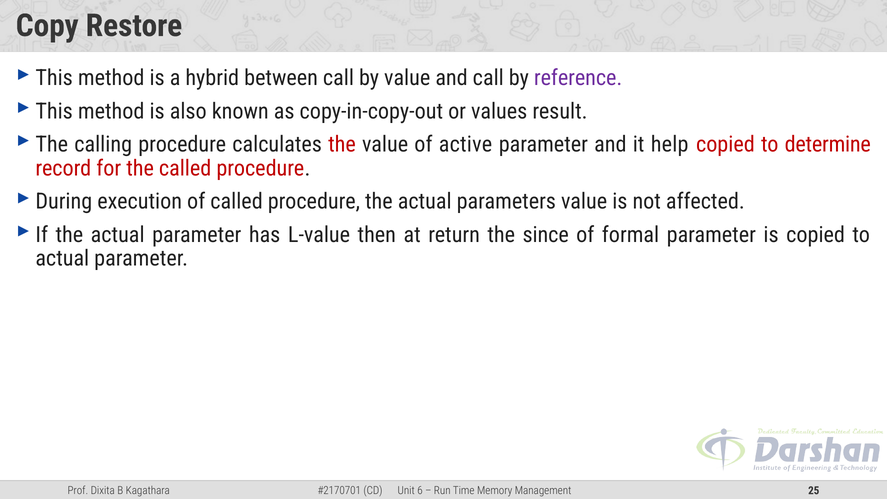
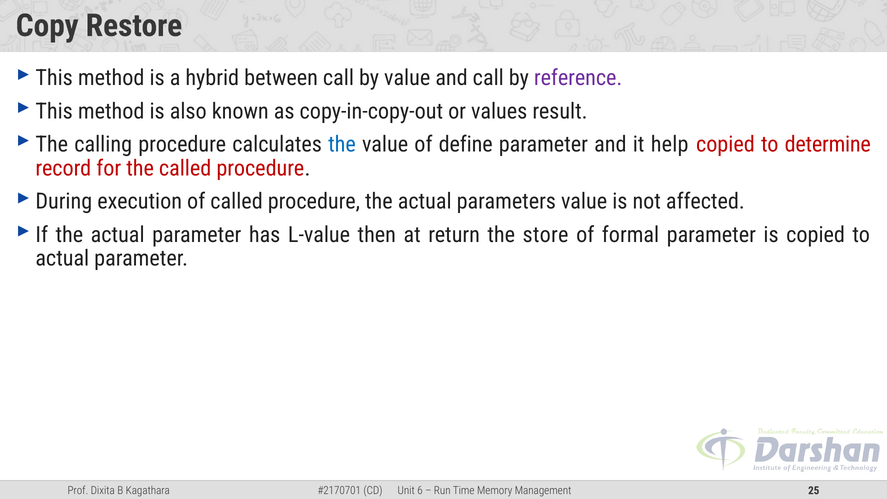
the at (342, 144) colour: red -> blue
active: active -> define
since: since -> store
